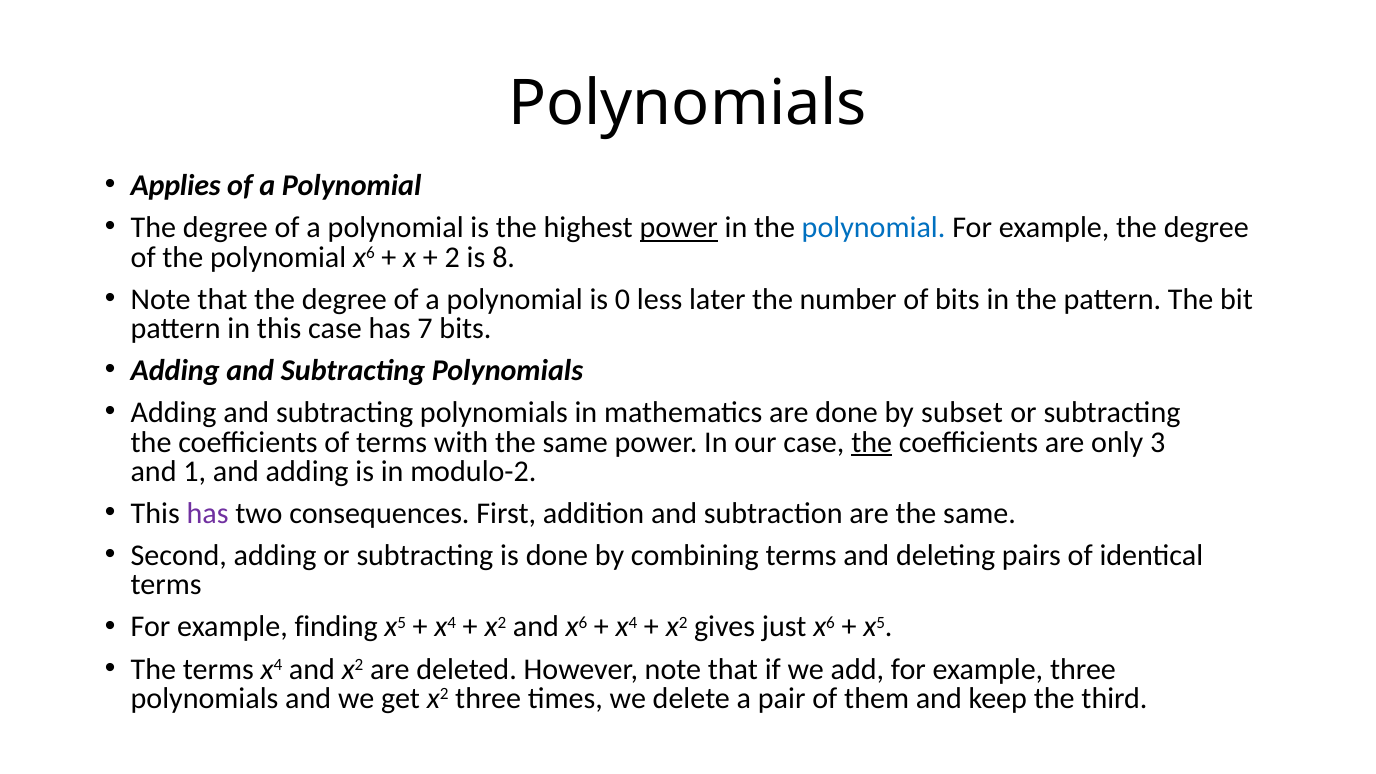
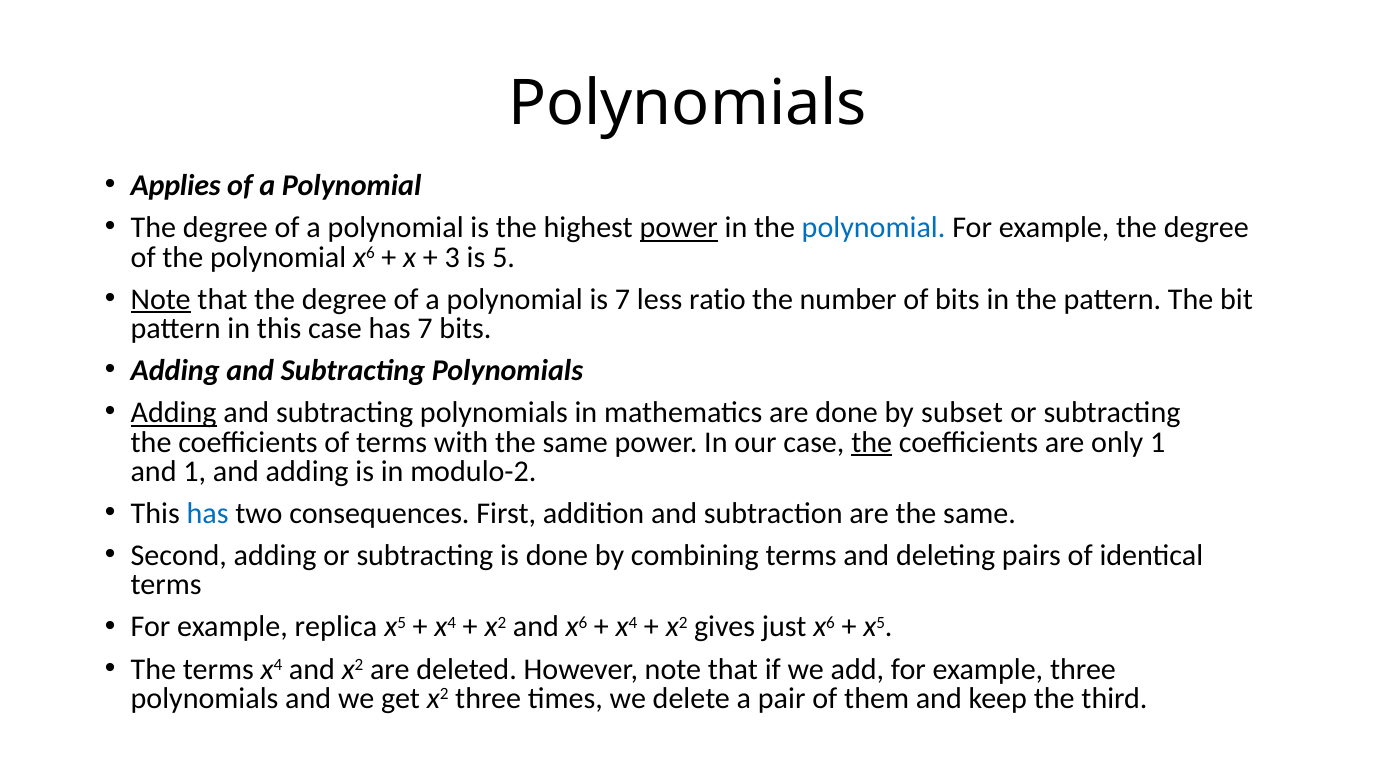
2: 2 -> 3
8: 8 -> 5
Note at (161, 299) underline: none -> present
is 0: 0 -> 7
later: later -> ratio
Adding at (174, 413) underline: none -> present
only 3: 3 -> 1
has at (208, 513) colour: purple -> blue
finding: finding -> replica
